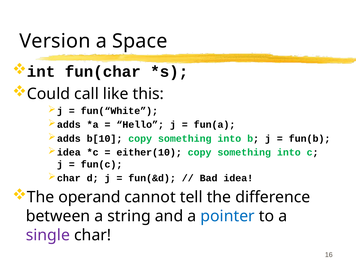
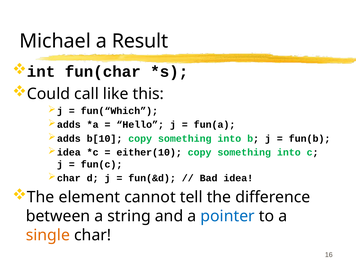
Version: Version -> Michael
Space: Space -> Result
fun(“White: fun(“White -> fun(“Which
operand: operand -> element
single colour: purple -> orange
